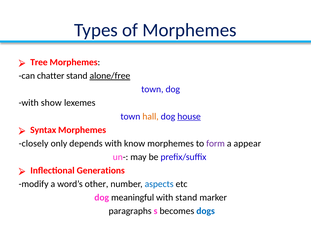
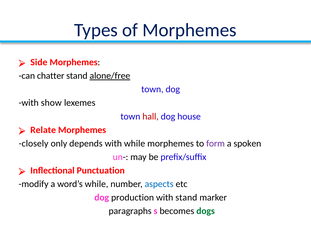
Tree: Tree -> Side
hall colour: orange -> red
house underline: present -> none
Syntax: Syntax -> Relate
with know: know -> while
appear: appear -> spoken
Generations: Generations -> Punctuation
word’s other: other -> while
meaningful: meaningful -> production
dogs colour: blue -> green
